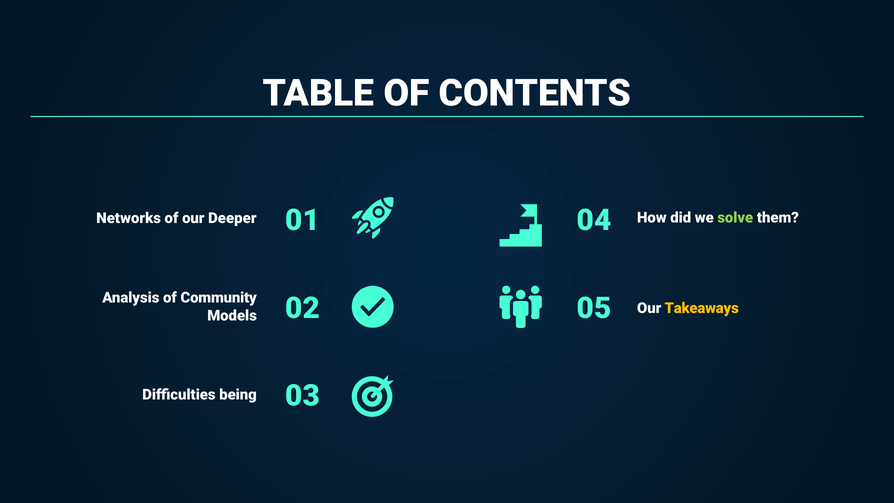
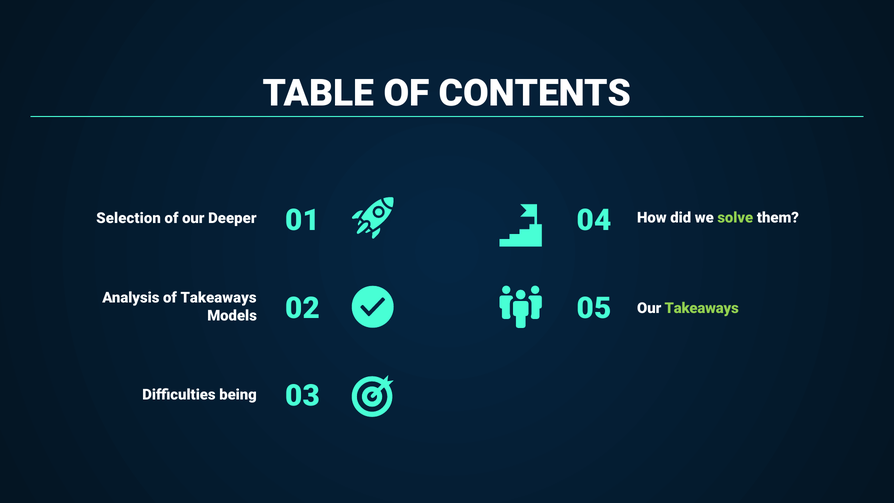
Networks: Networks -> Selection
of Community: Community -> Takeaways
Takeaways at (702, 308) colour: yellow -> light green
